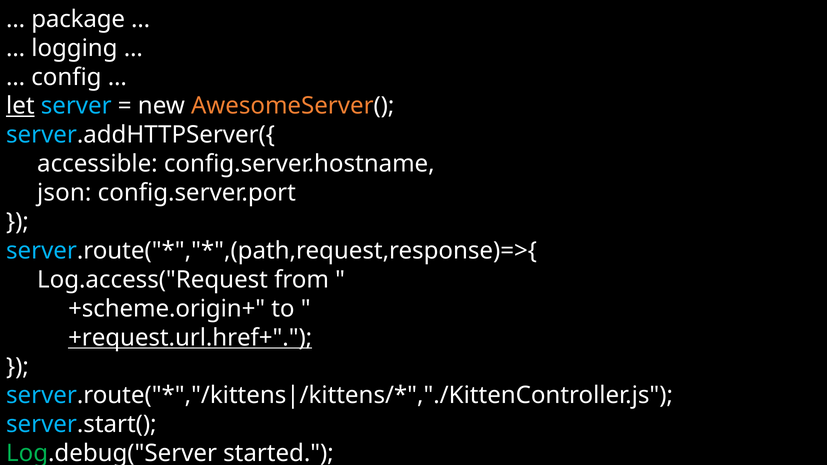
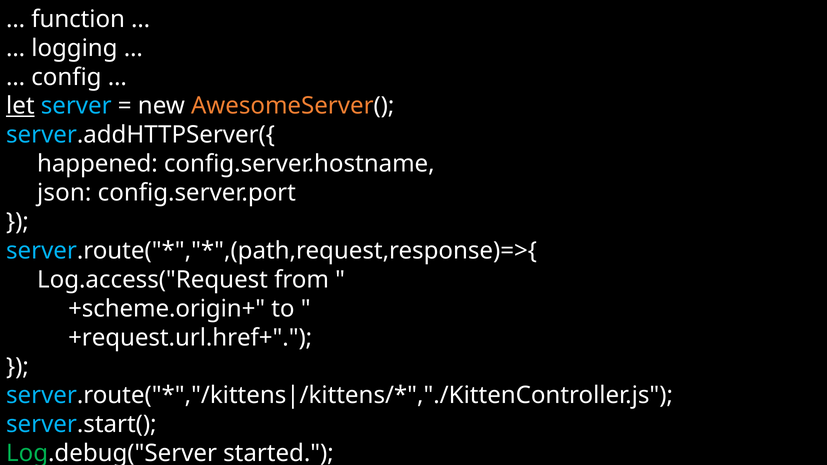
package: package -> function
accessible: accessible -> happened
+request.url.href+ underline: present -> none
